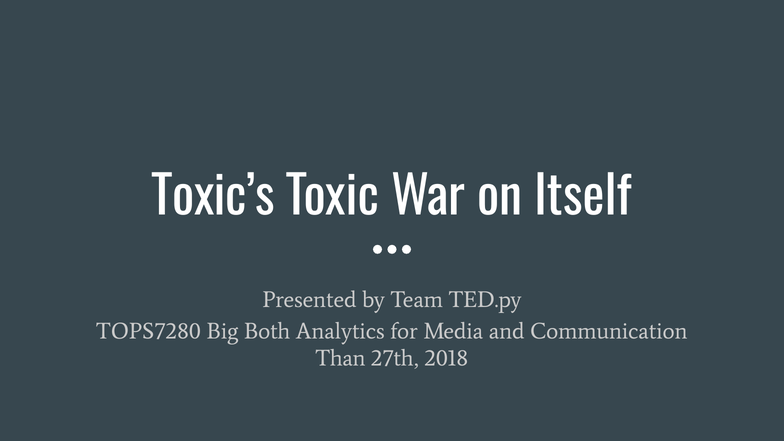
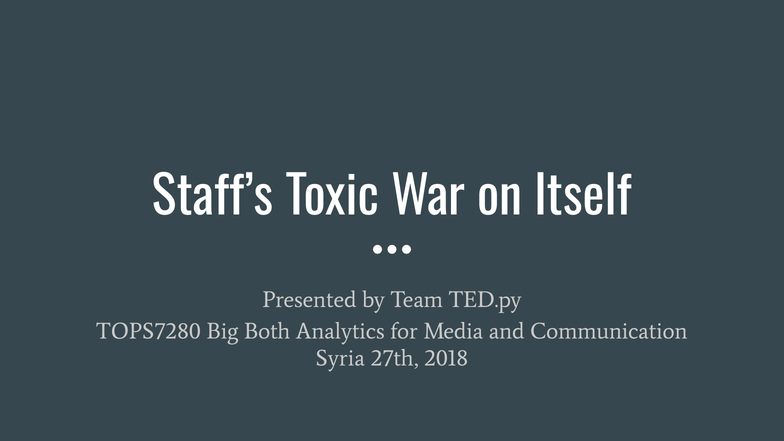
Toxic’s: Toxic’s -> Staff’s
Than: Than -> Syria
